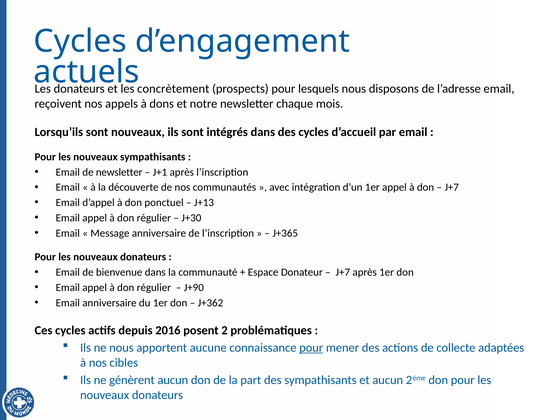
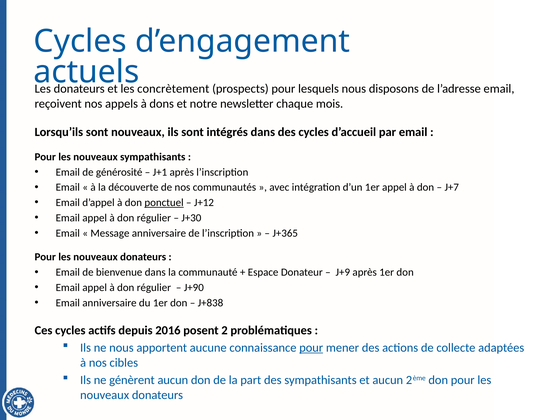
de newsletter: newsletter -> générosité
ponctuel underline: none -> present
J+13: J+13 -> J+12
J+7 at (343, 272): J+7 -> J+9
J+362: J+362 -> J+838
